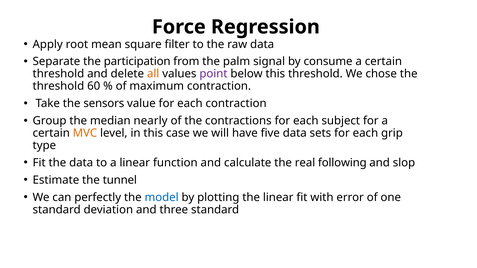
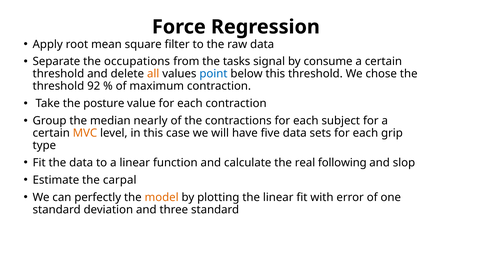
participation: participation -> occupations
palm: palm -> tasks
point colour: purple -> blue
60: 60 -> 92
sensors: sensors -> posture
tunnel: tunnel -> carpal
model colour: blue -> orange
